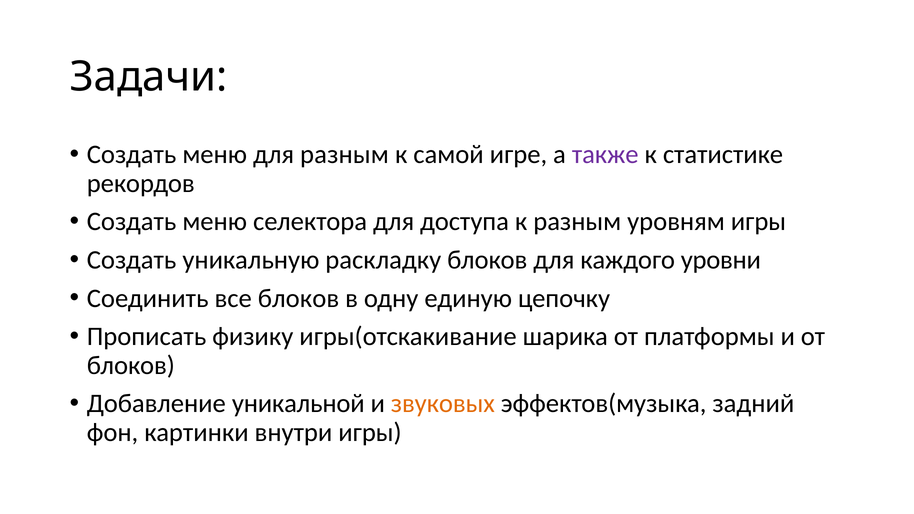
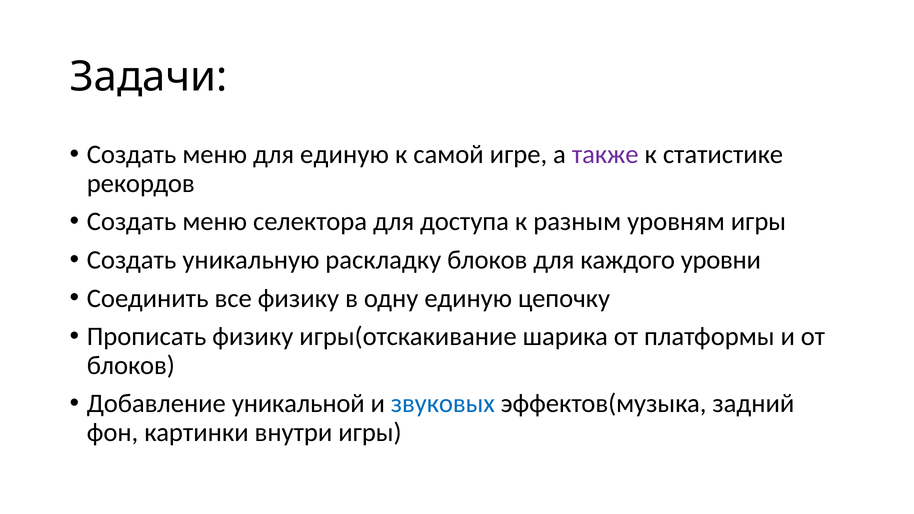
для разным: разным -> единую
все блоков: блоков -> физику
звуковых colour: orange -> blue
